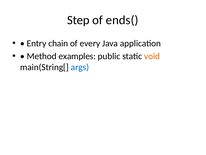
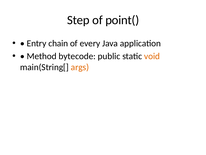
ends(: ends( -> point(
examples: examples -> bytecode
args colour: blue -> orange
